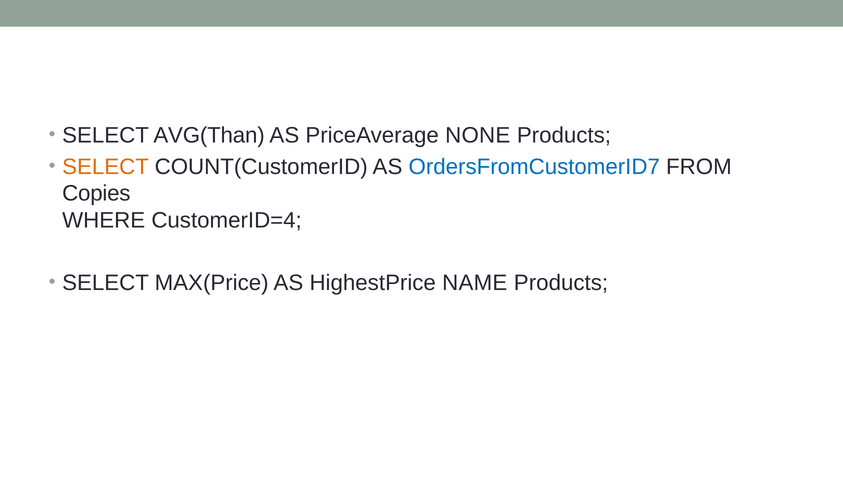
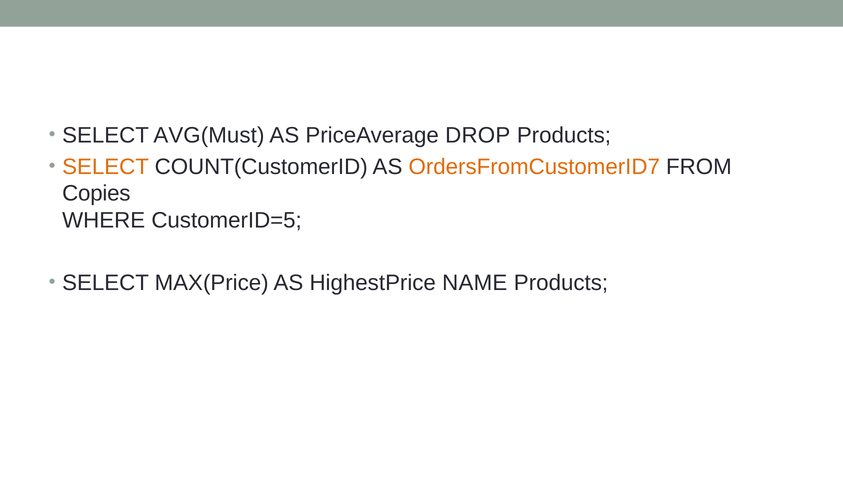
AVG(Than: AVG(Than -> AVG(Must
NONE: NONE -> DROP
OrdersFromCustomerID7 colour: blue -> orange
CustomerID=4: CustomerID=4 -> CustomerID=5
